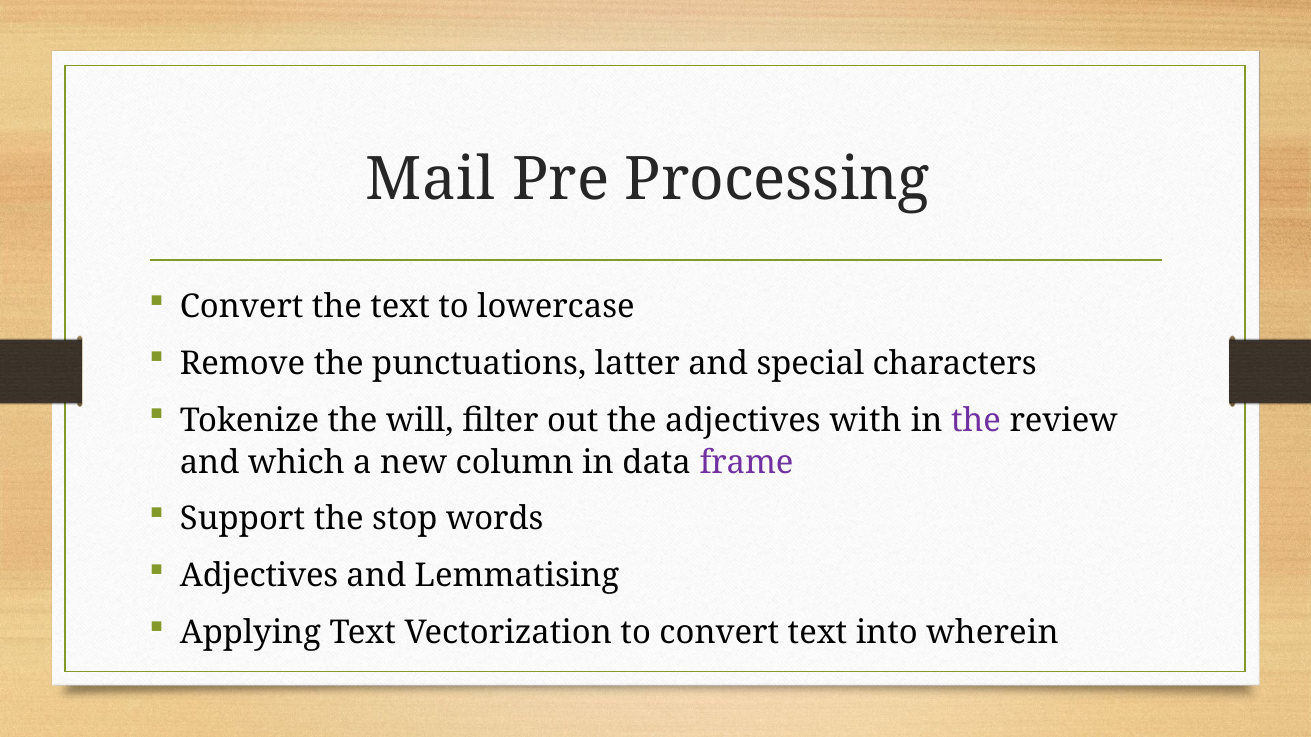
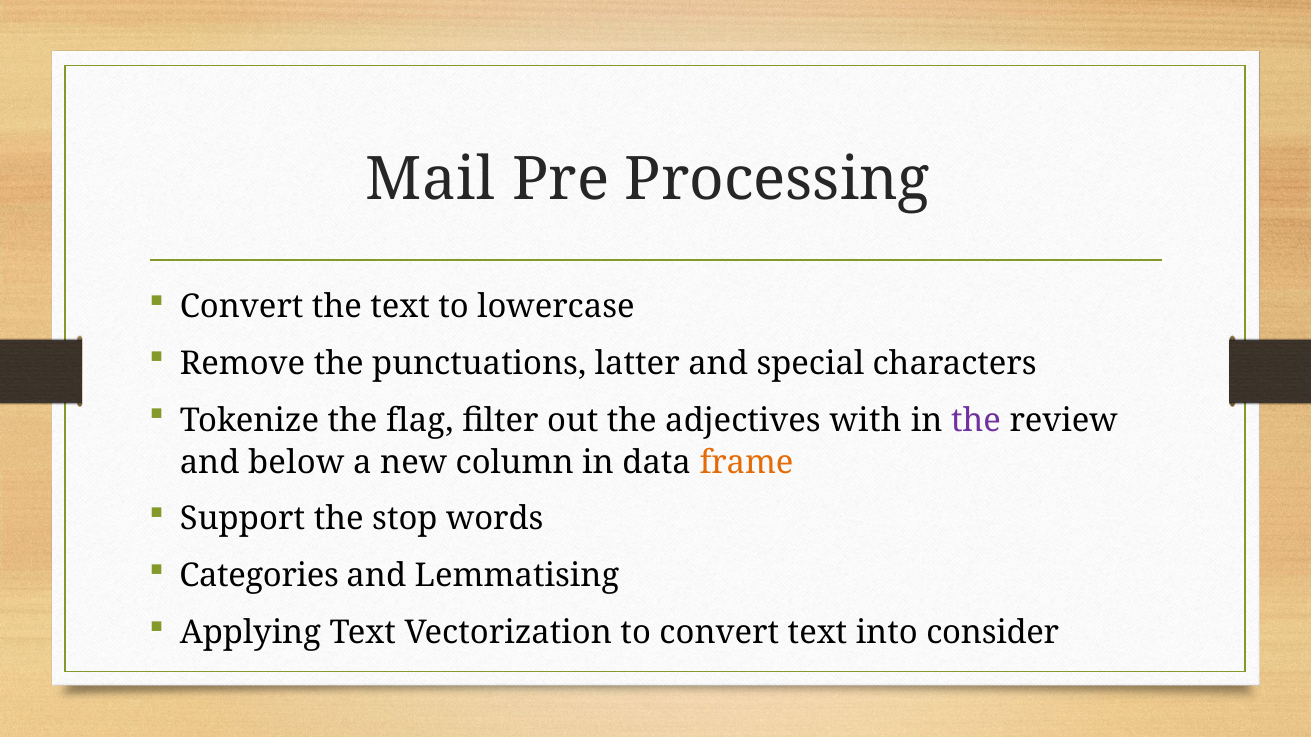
will: will -> flag
which: which -> below
frame colour: purple -> orange
Adjectives at (259, 576): Adjectives -> Categories
wherein: wherein -> consider
